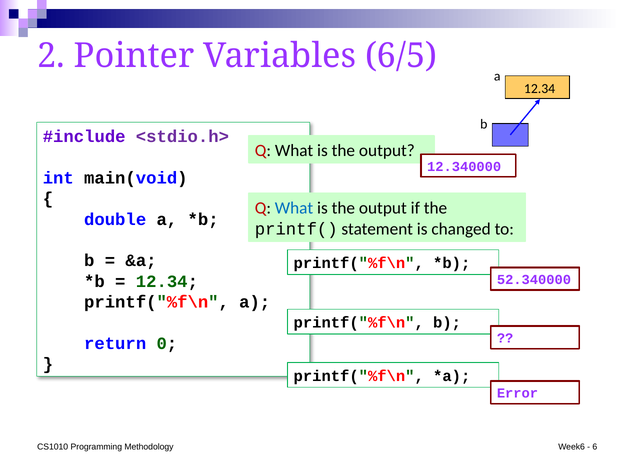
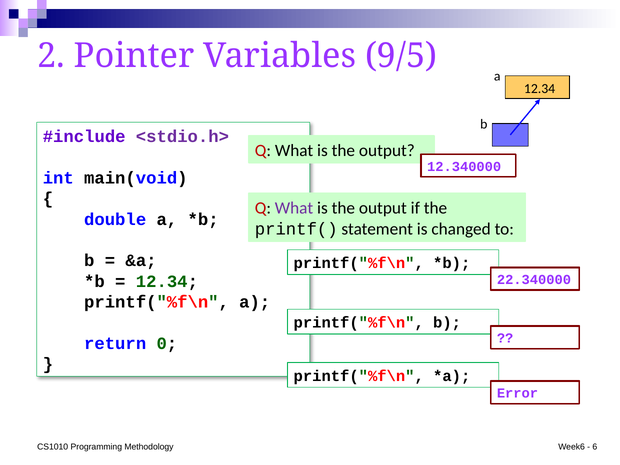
6/5: 6/5 -> 9/5
What at (294, 208) colour: blue -> purple
52.340000: 52.340000 -> 22.340000
